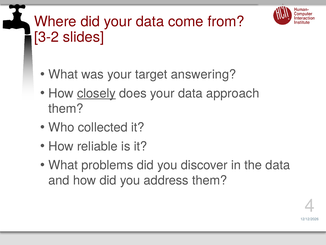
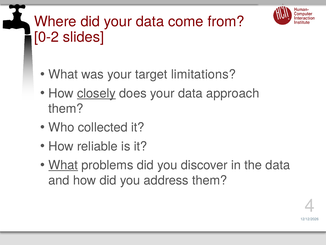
3-2: 3-2 -> 0-2
answering: answering -> limitations
What at (63, 165) underline: none -> present
